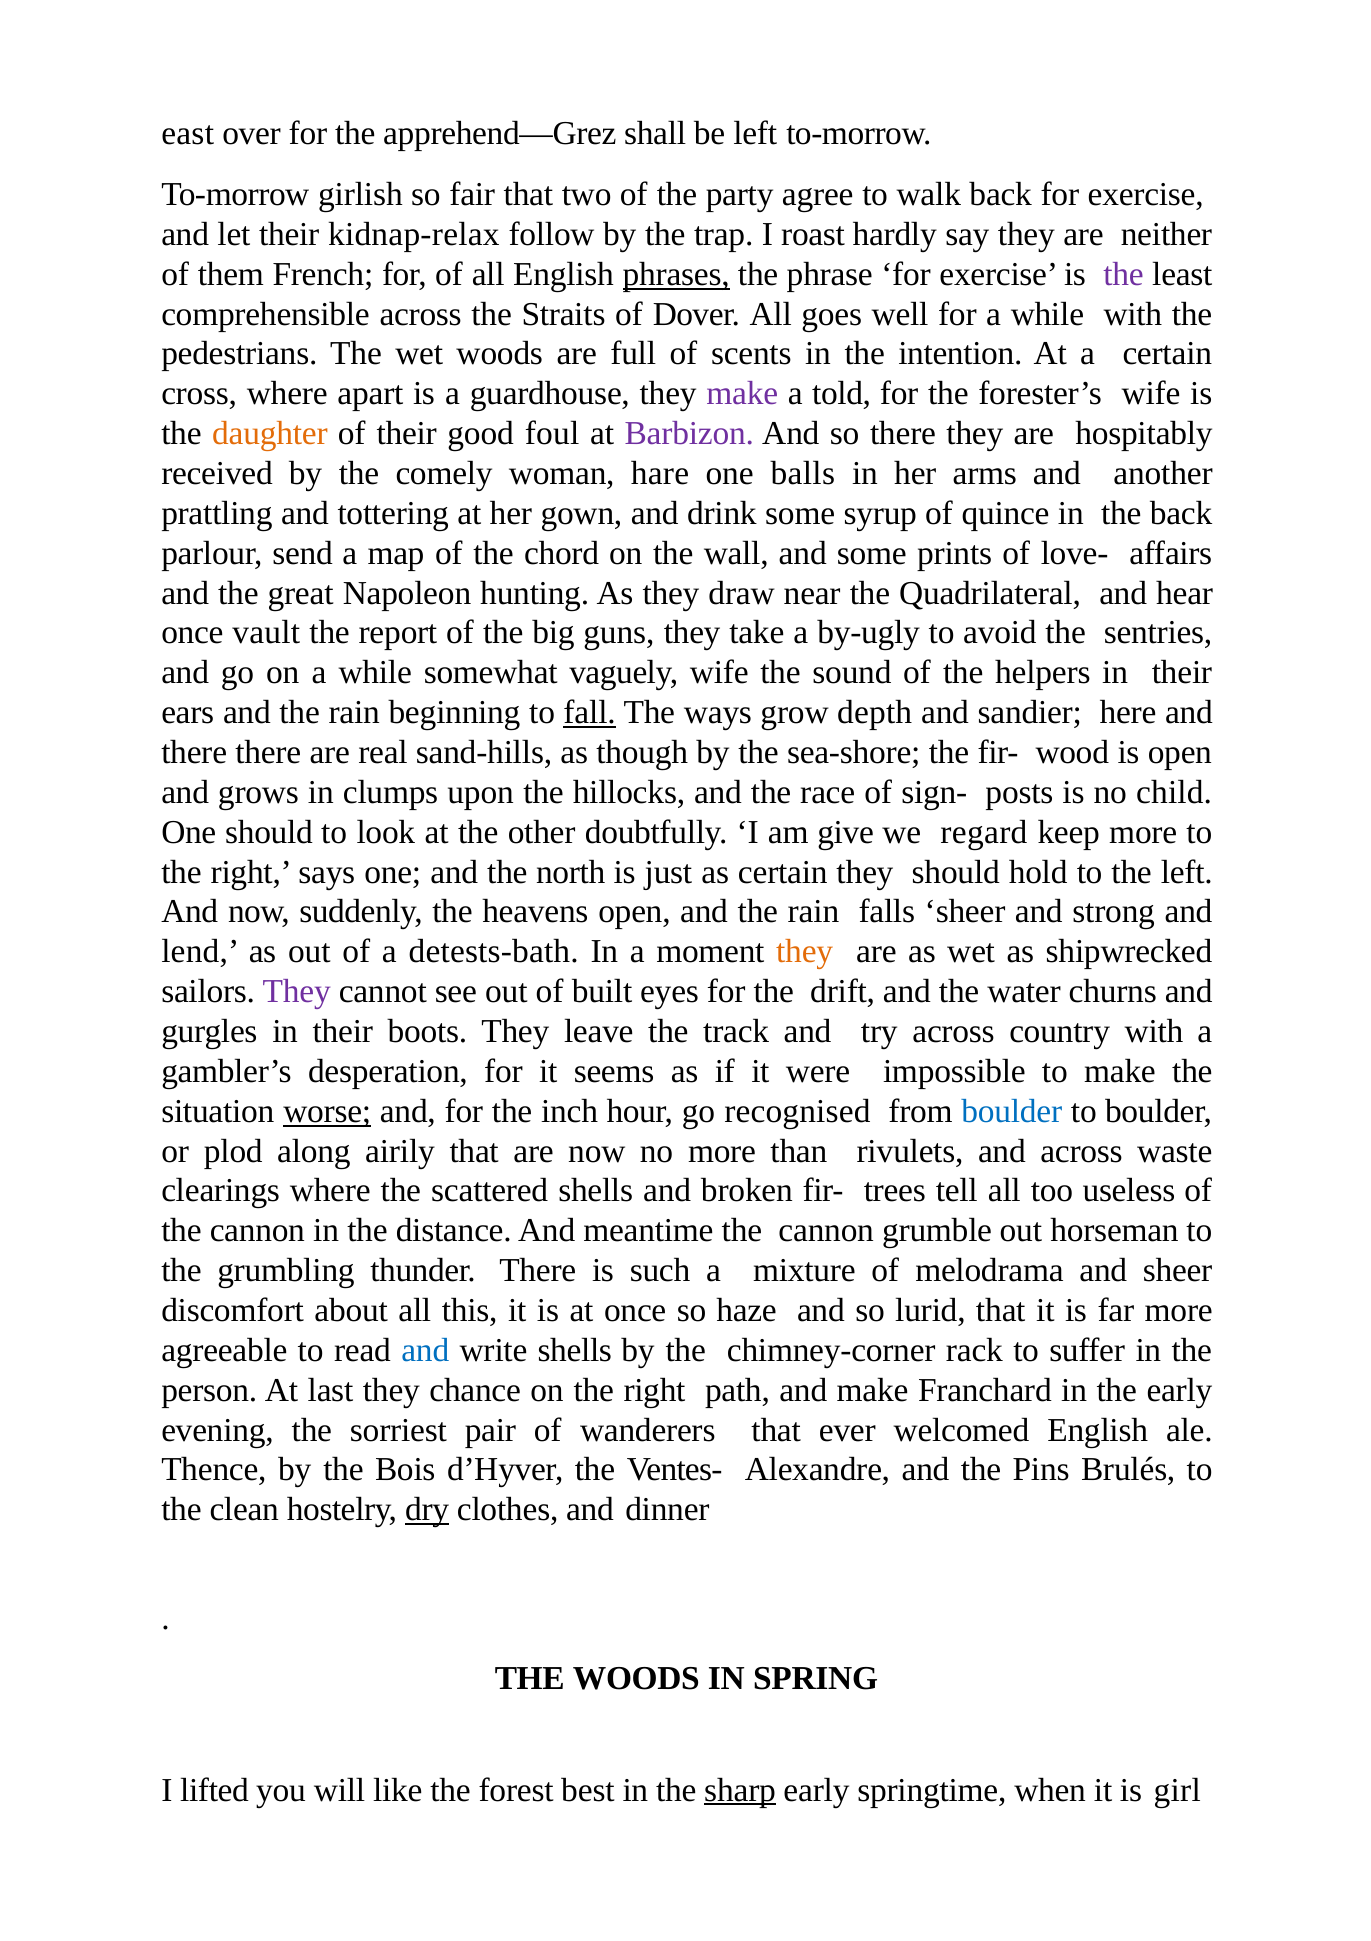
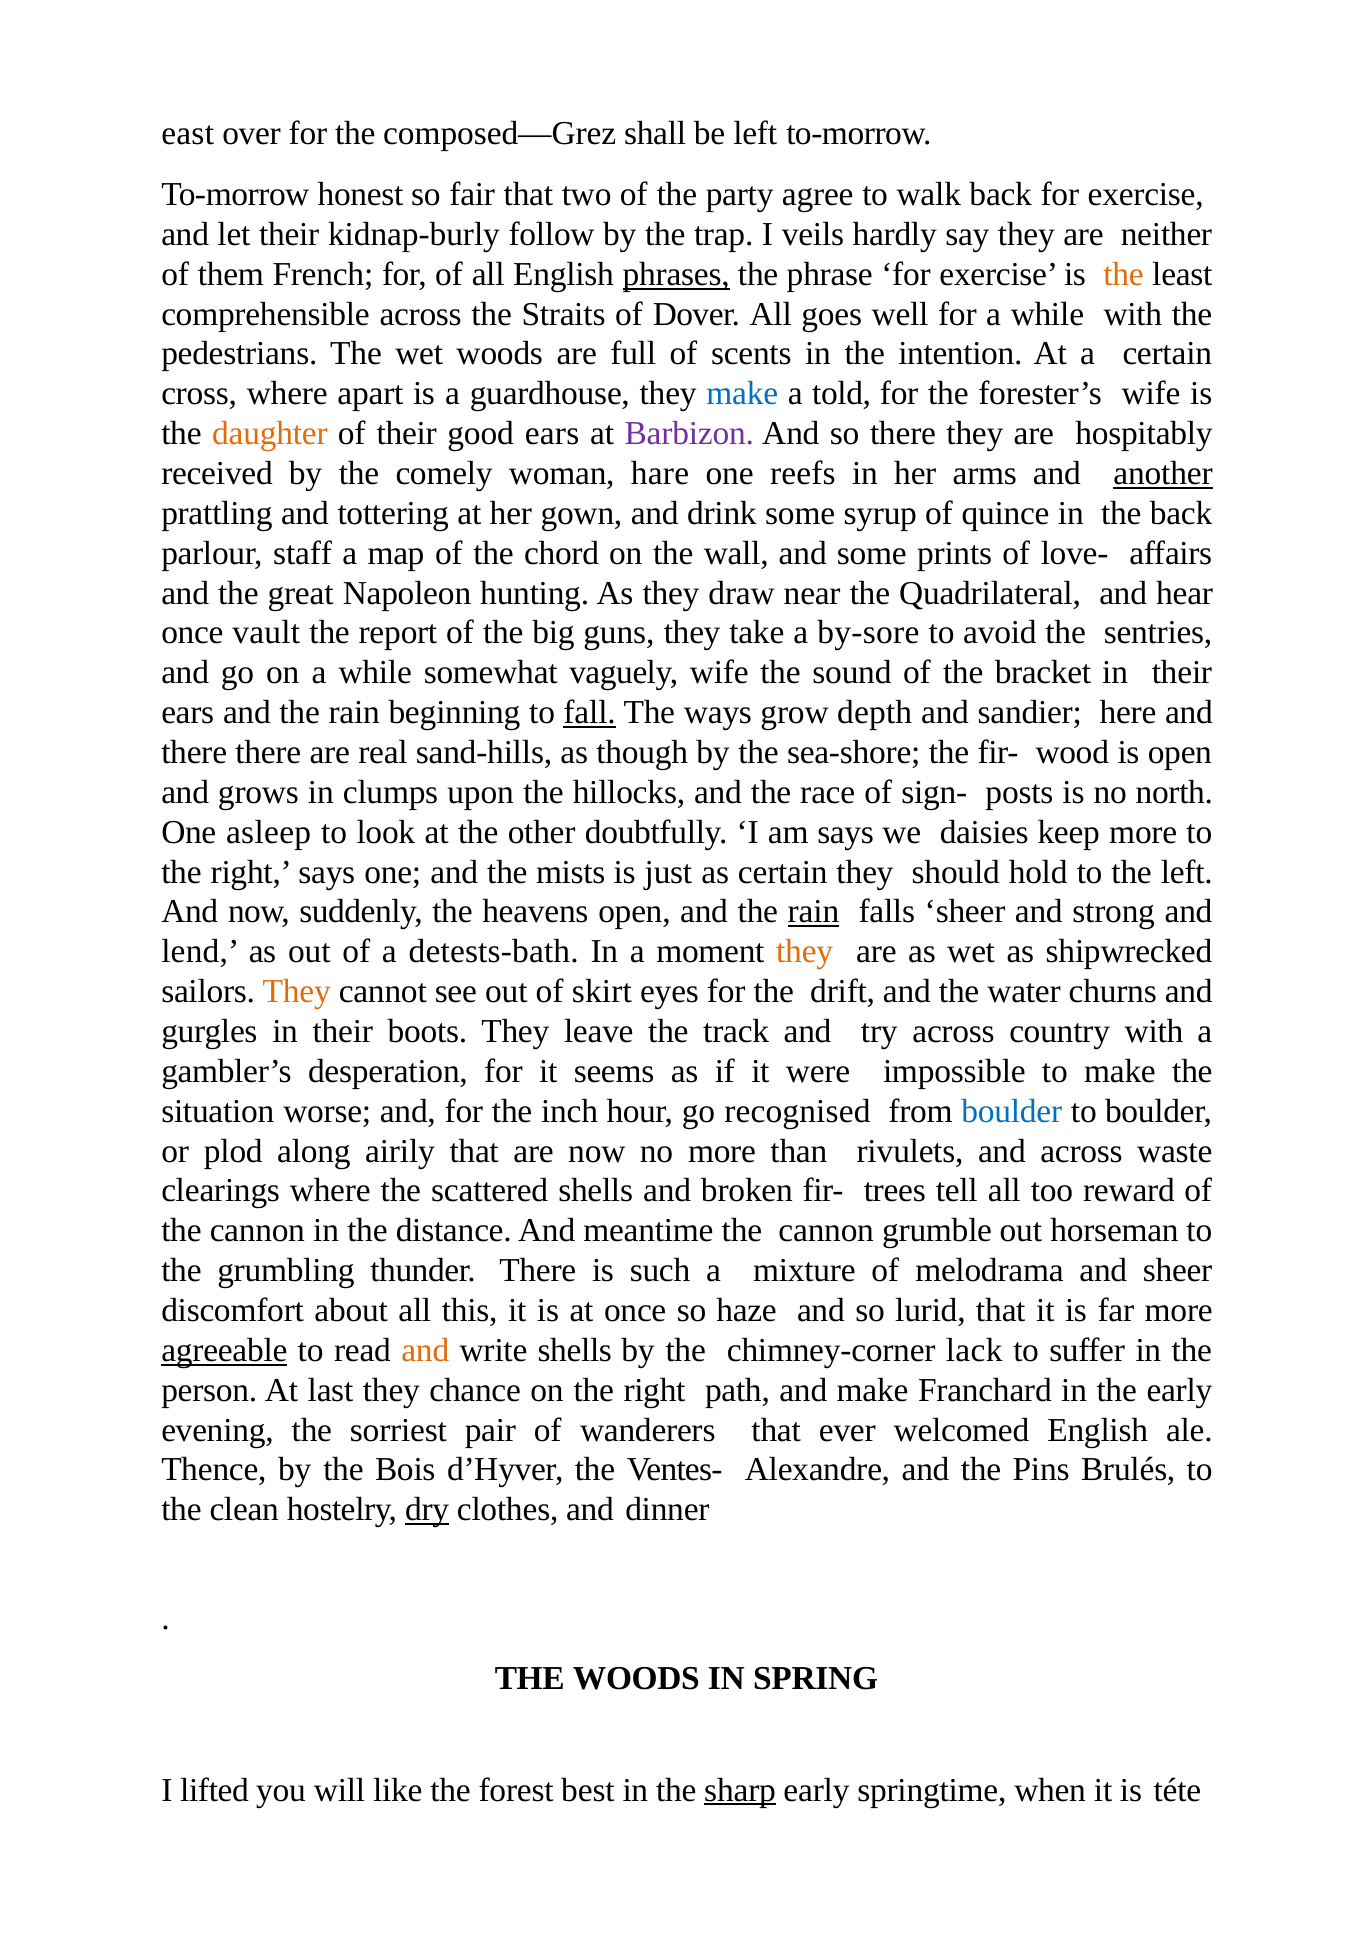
apprehend—Grez: apprehend—Grez -> composed—Grez
girlish: girlish -> honest
kidnap-relax: kidnap-relax -> kidnap-burly
roast: roast -> veils
the at (1124, 274) colour: purple -> orange
make at (742, 394) colour: purple -> blue
good foul: foul -> ears
balls: balls -> reefs
another underline: none -> present
send: send -> staff
by-ugly: by-ugly -> by-sore
helpers: helpers -> bracket
child: child -> north
One should: should -> asleep
am give: give -> says
regard: regard -> daisies
north: north -> mists
rain at (813, 911) underline: none -> present
They at (297, 991) colour: purple -> orange
built: built -> skirt
worse underline: present -> none
useless: useless -> reward
agreeable underline: none -> present
and at (425, 1350) colour: blue -> orange
rack: rack -> lack
girl: girl -> téte
